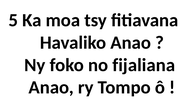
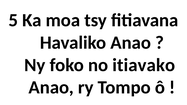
fijaliana: fijaliana -> itiavako
